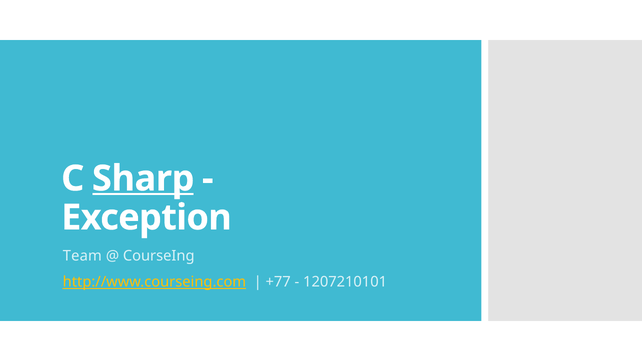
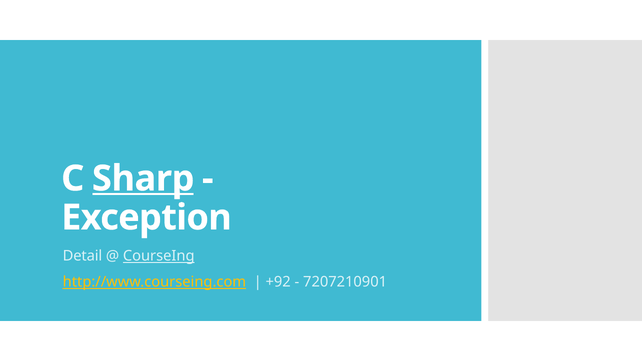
Team: Team -> Detail
CourseIng underline: none -> present
+77: +77 -> +92
1207210101: 1207210101 -> 7207210901
